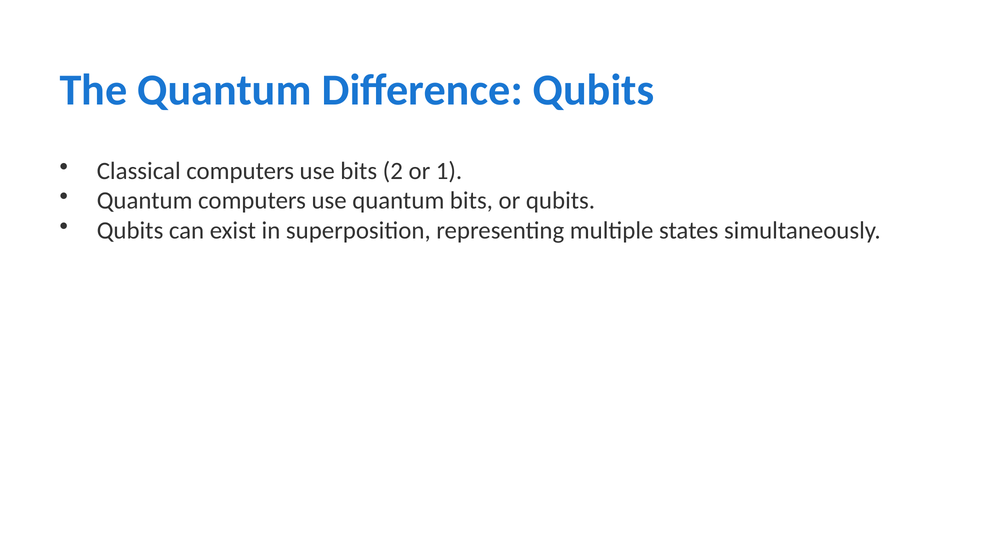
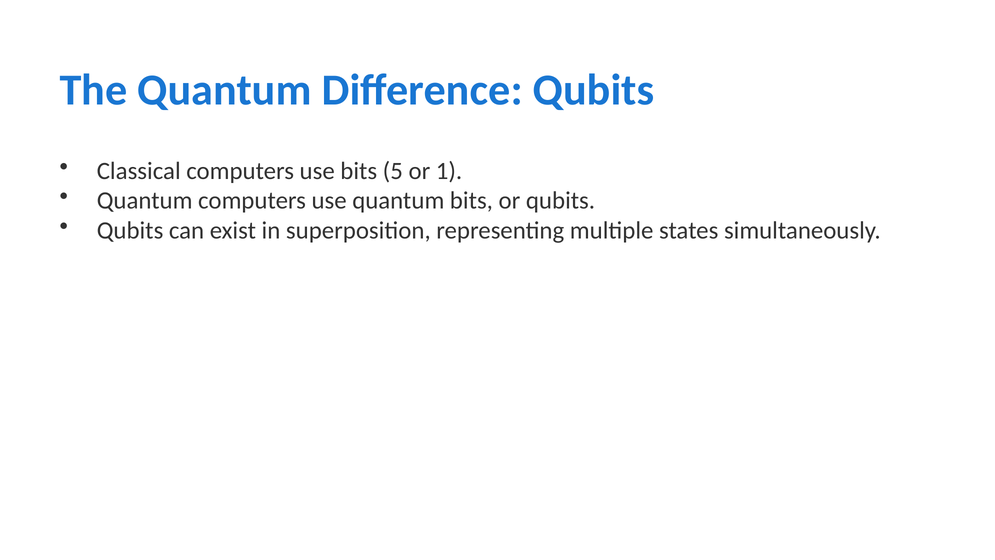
2: 2 -> 5
